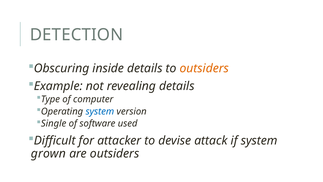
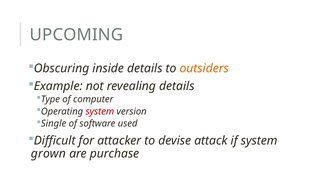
DETECTION: DETECTION -> UPCOMING
system at (100, 111) colour: blue -> red
are outsiders: outsiders -> purchase
